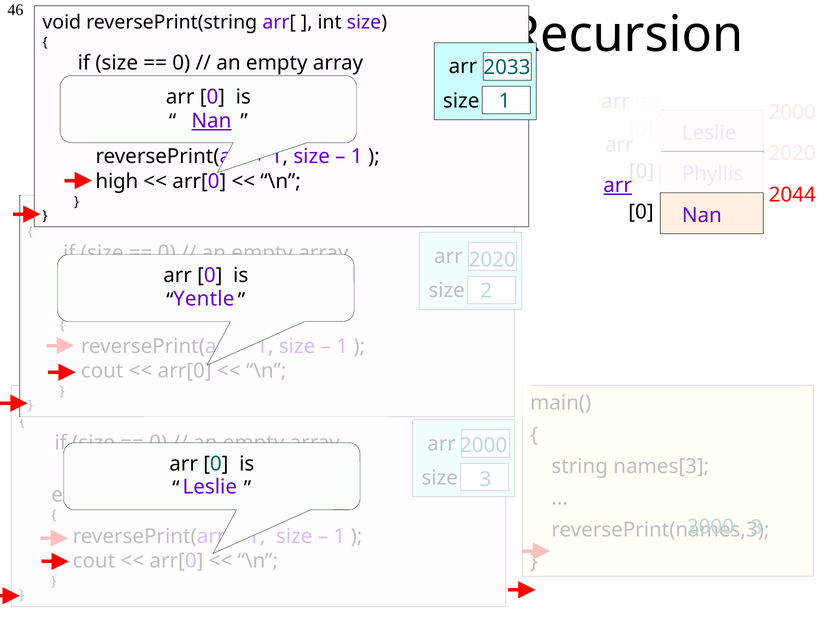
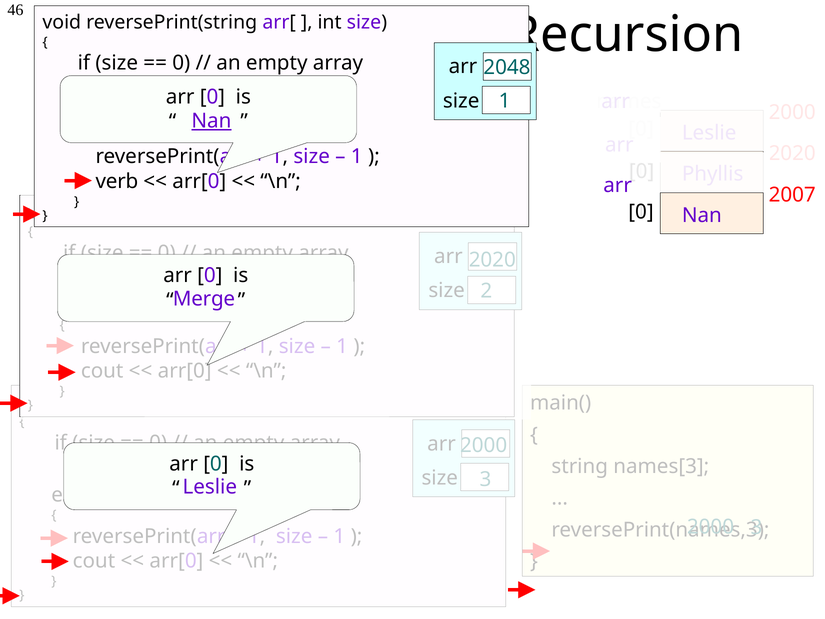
2033: 2033 -> 2048
high: high -> verb
arr at (618, 185) underline: present -> none
2044: 2044 -> 2007
Yentle: Yentle -> Merge
